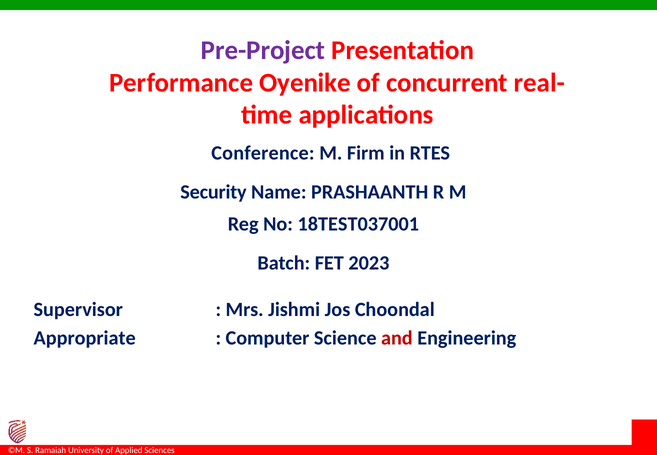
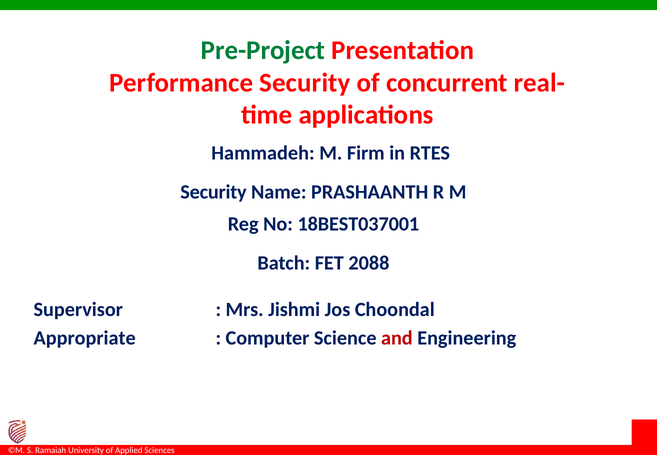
Pre-Project colour: purple -> green
Performance Oyenike: Oyenike -> Security
Conference: Conference -> Hammadeh
18TEST037001: 18TEST037001 -> 18BEST037001
2023: 2023 -> 2088
